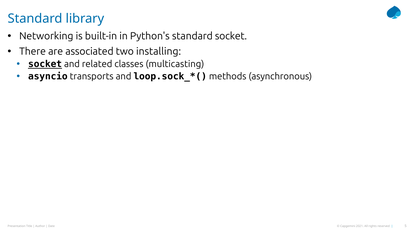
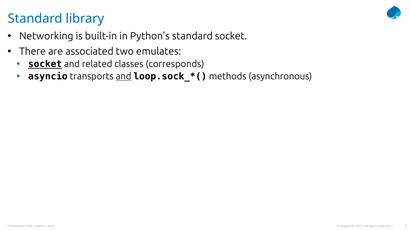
installing: installing -> emulates
multicasting: multicasting -> corresponds
and at (124, 76) underline: none -> present
